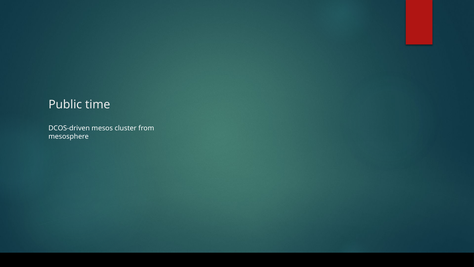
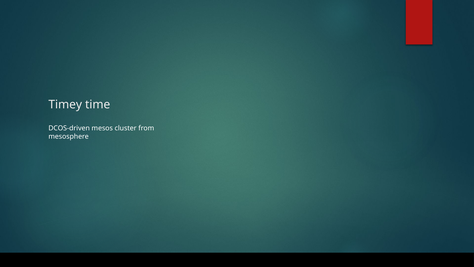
Public: Public -> Timey
